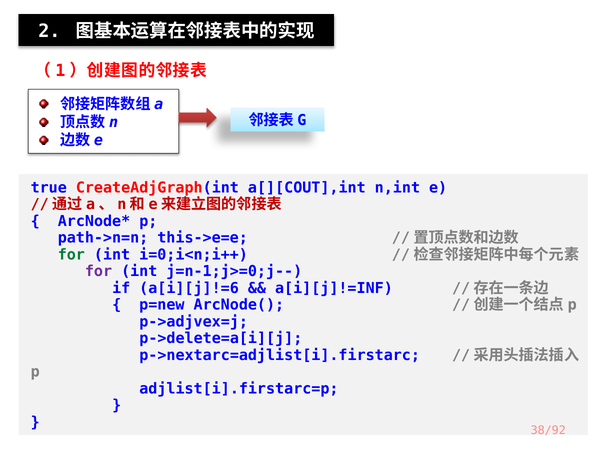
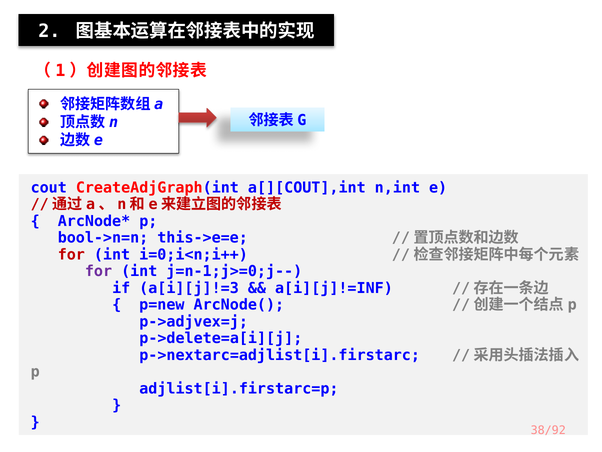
true: true -> cout
path->n=n: path->n=n -> bool->n=n
for at (71, 254) colour: green -> red
a[i][j]!=6: a[i][j]!=6 -> a[i][j]!=3
